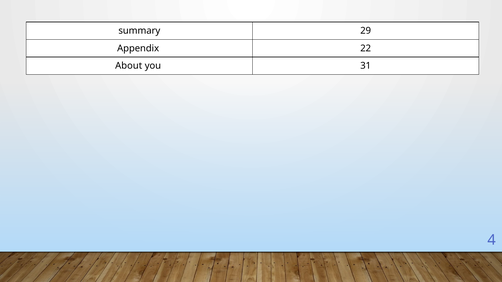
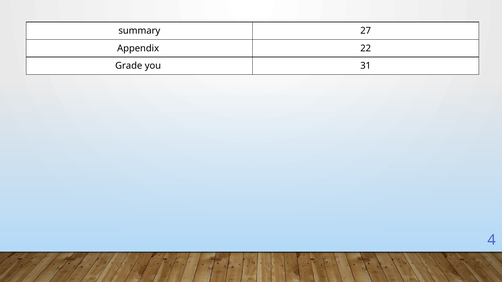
29: 29 -> 27
About: About -> Grade
